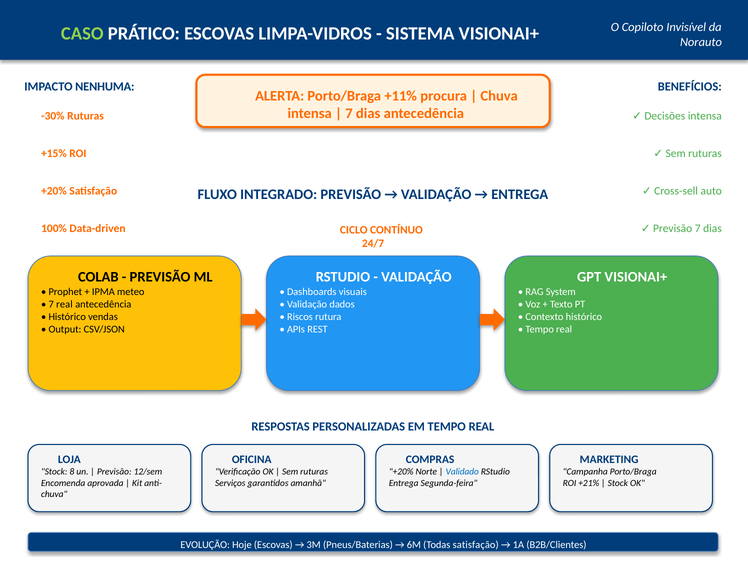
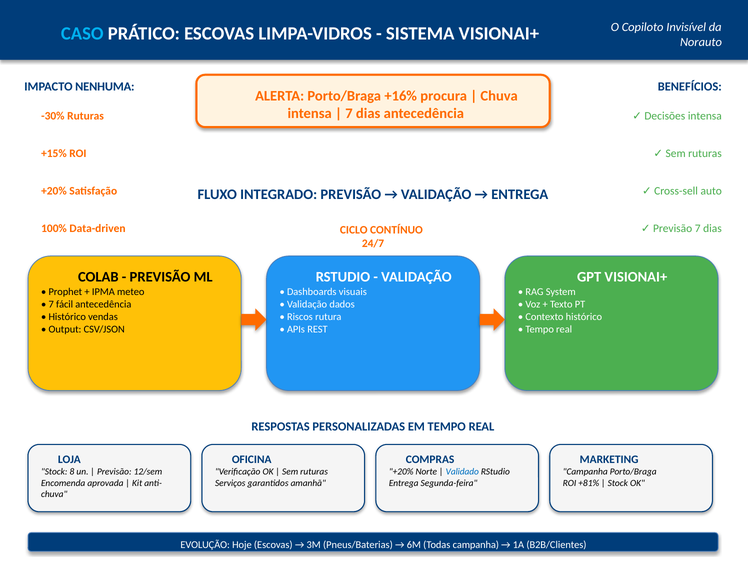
CASO colour: light green -> light blue
+11%: +11% -> +16%
7 real: real -> fácil
+21%: +21% -> +81%
Todas satisfação: satisfação -> campanha
